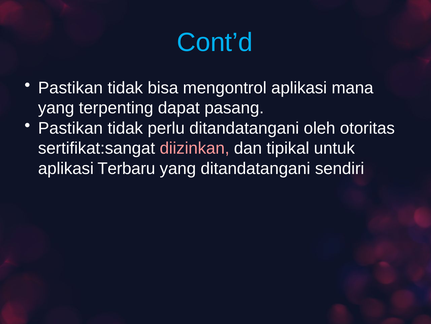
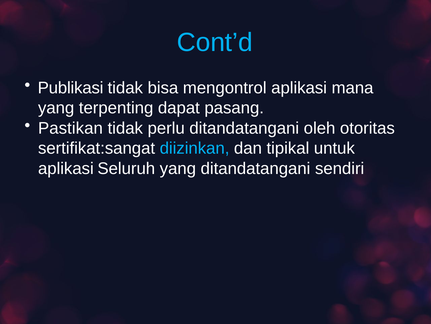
Pastikan at (70, 88): Pastikan -> Publikasi
diizinkan colour: pink -> light blue
Terbaru: Terbaru -> Seluruh
